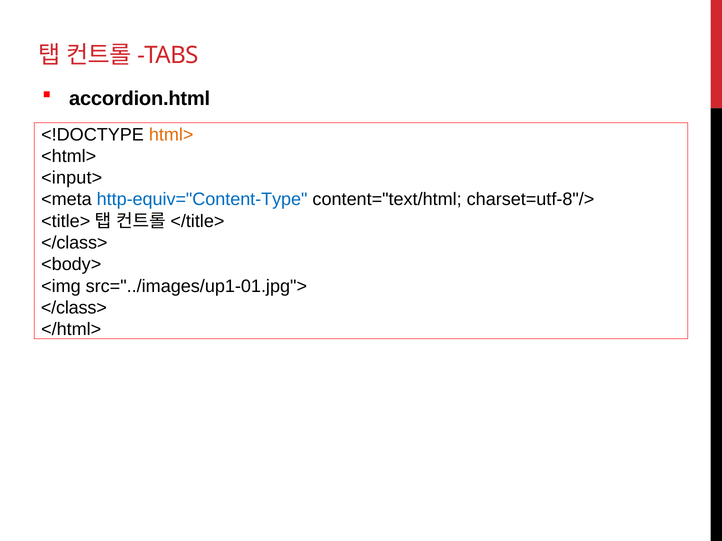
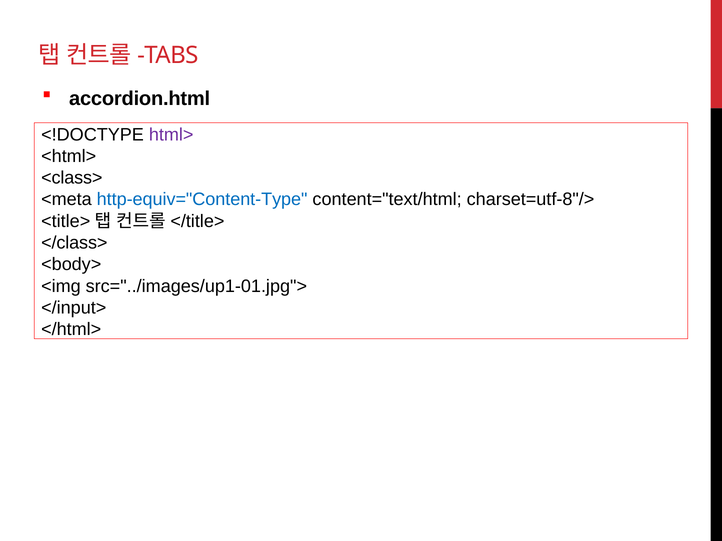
html> colour: orange -> purple
<input>: <input> -> <class>
</class> at (74, 308): </class> -> </input>
